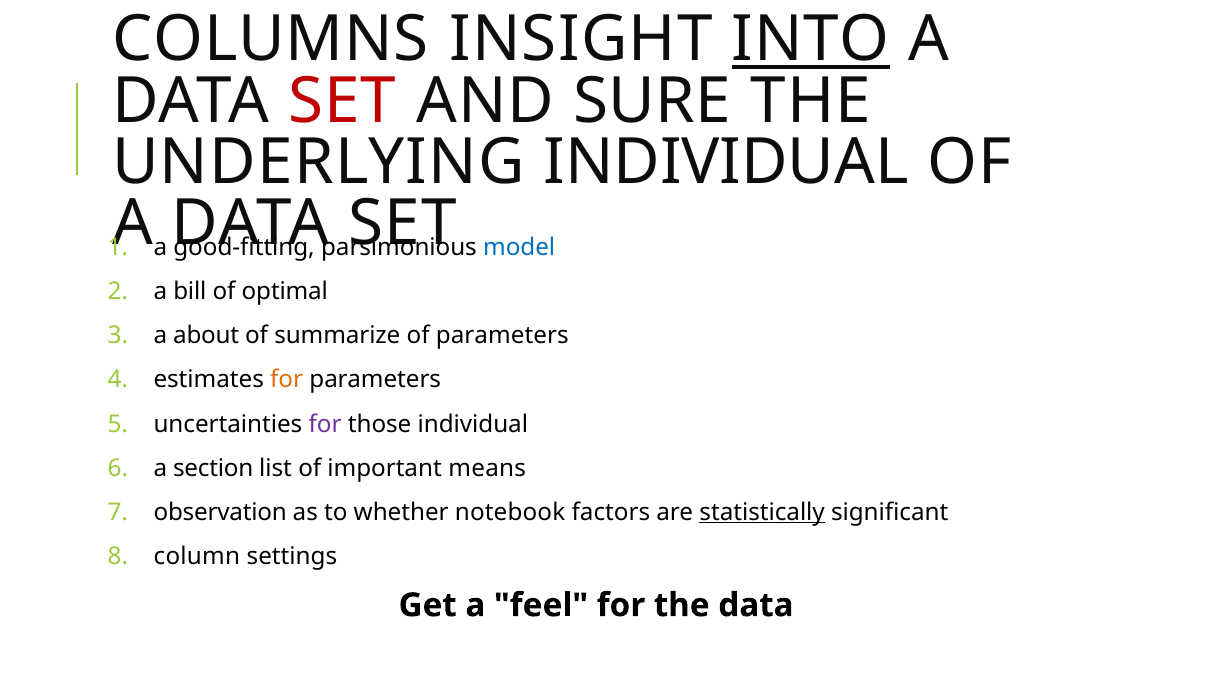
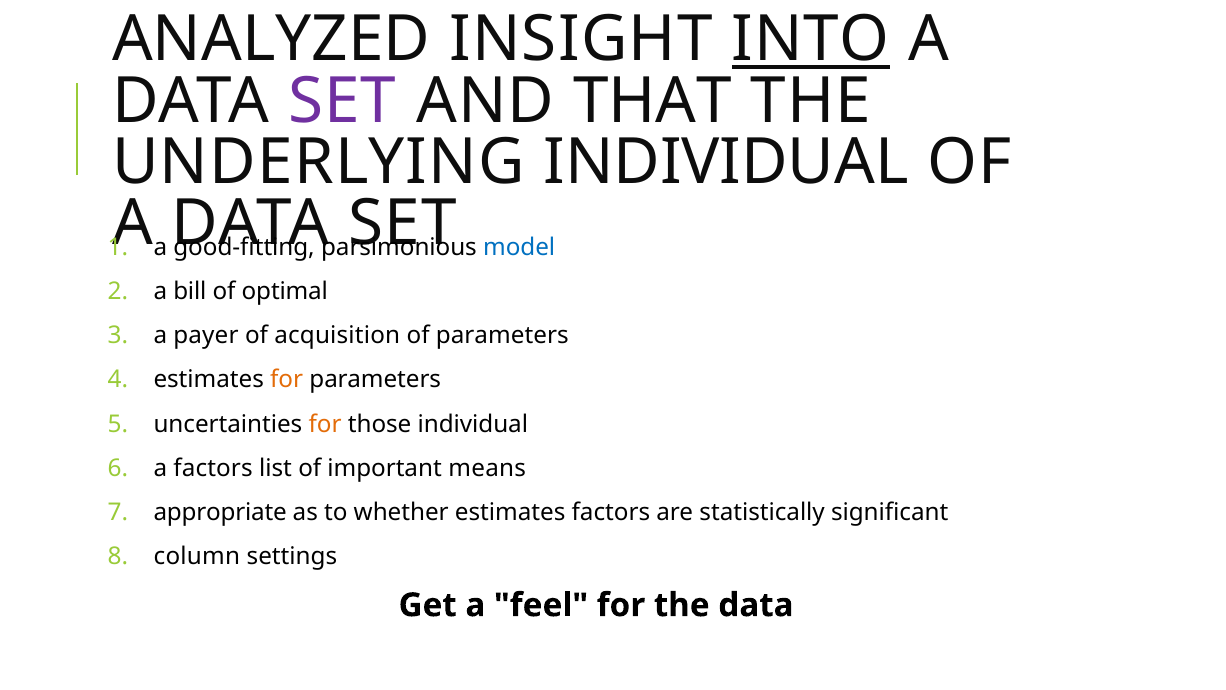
COLUMNS: COLUMNS -> ANALYZED
SET at (342, 101) colour: red -> purple
SURE: SURE -> THAT
about: about -> payer
summarize: summarize -> acquisition
for at (325, 424) colour: purple -> orange
a section: section -> factors
observation: observation -> appropriate
whether notebook: notebook -> estimates
statistically underline: present -> none
